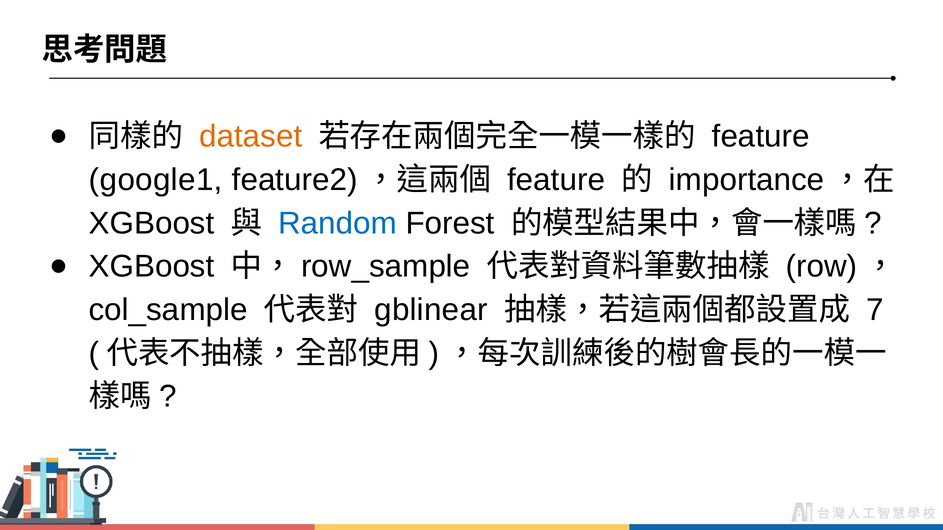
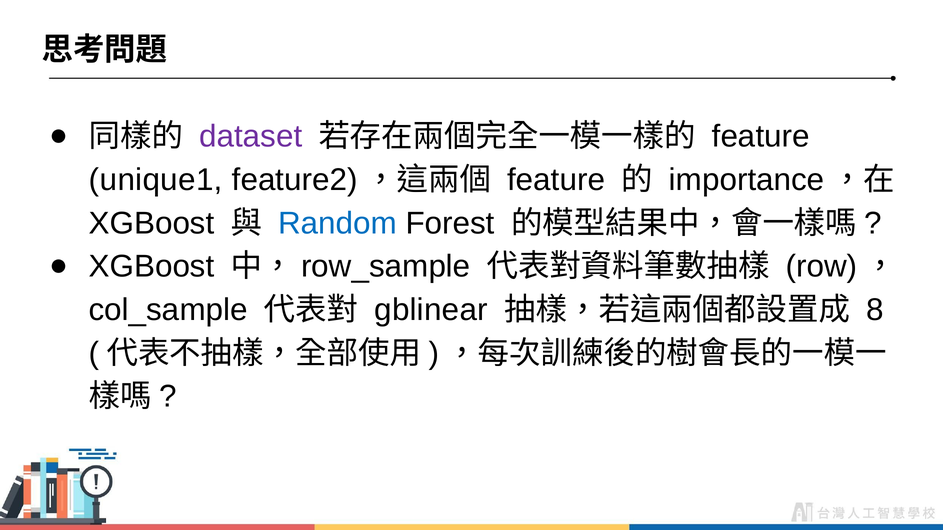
dataset colour: orange -> purple
google1: google1 -> unique1
7: 7 -> 8
